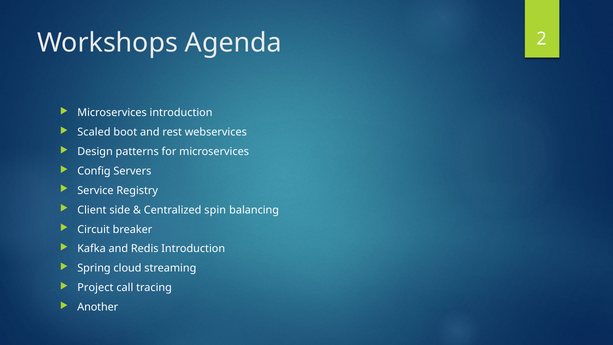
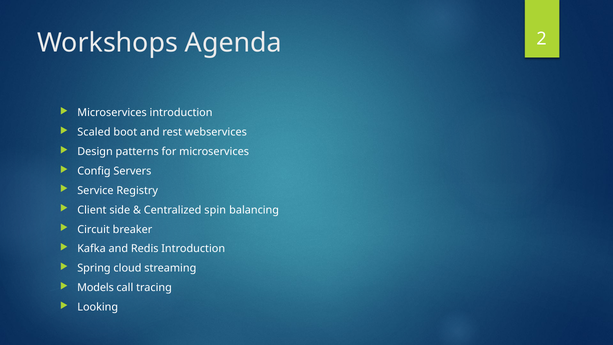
Project: Project -> Models
Another: Another -> Looking
